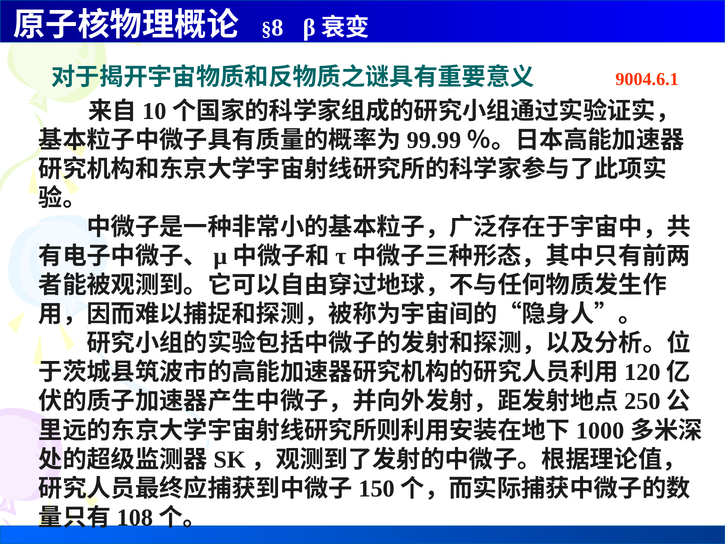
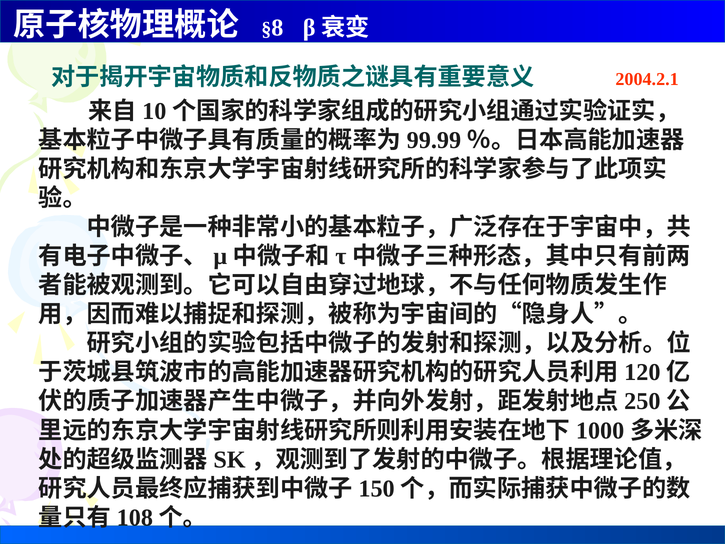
9004.6.1: 9004.6.1 -> 2004.2.1
